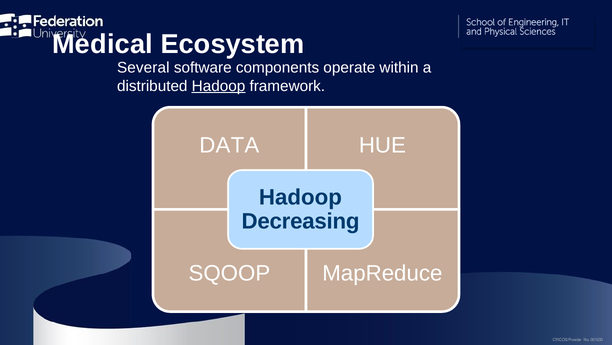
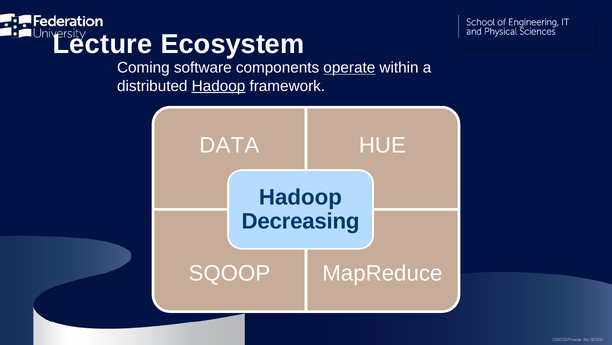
Medical: Medical -> Lecture
Several: Several -> Coming
operate underline: none -> present
